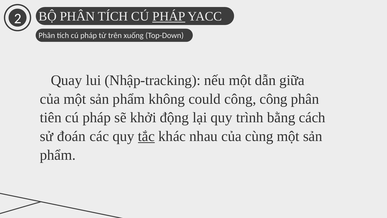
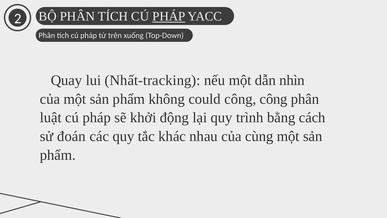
Nhập-tracking: Nhập-tracking -> Nhất-tracking
giữa: giữa -> nhìn
tiên: tiên -> luật
tắc underline: present -> none
